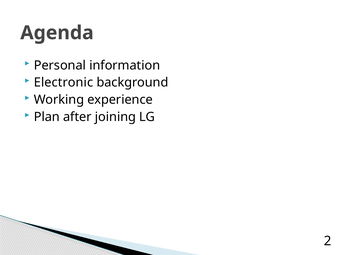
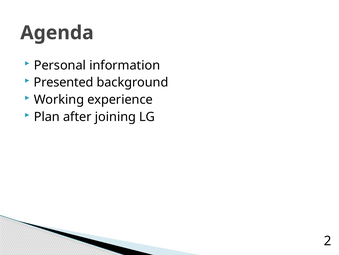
Electronic: Electronic -> Presented
